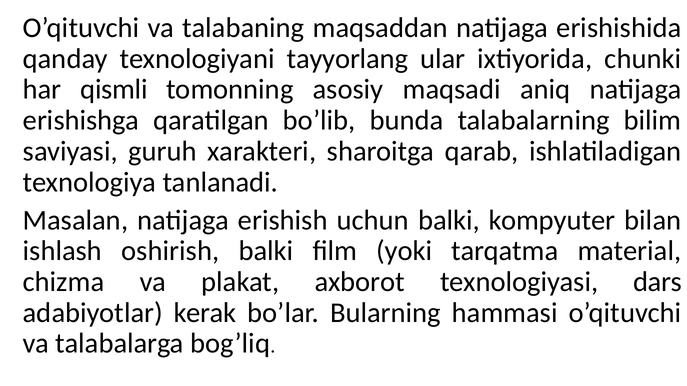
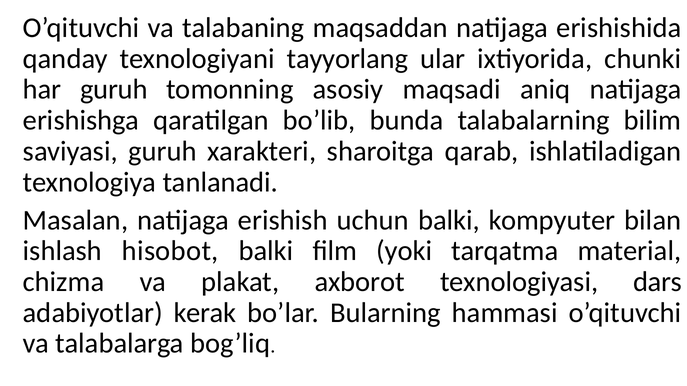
har qismli: qismli -> guruh
oshirish: oshirish -> hisobot
